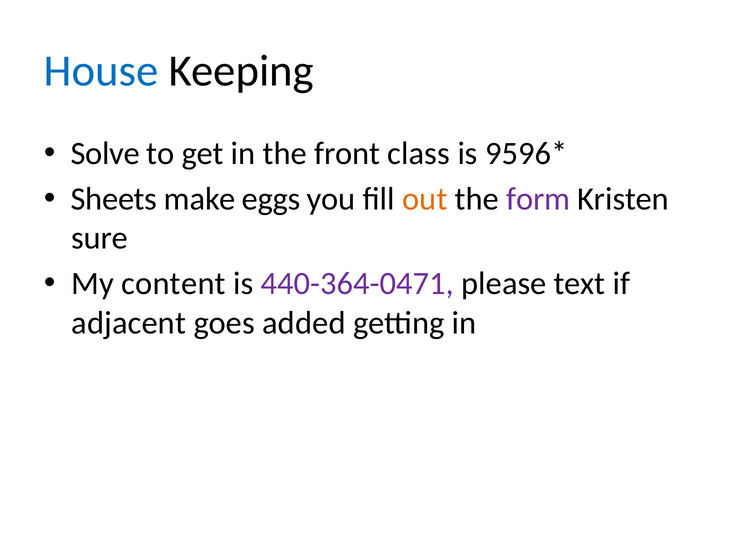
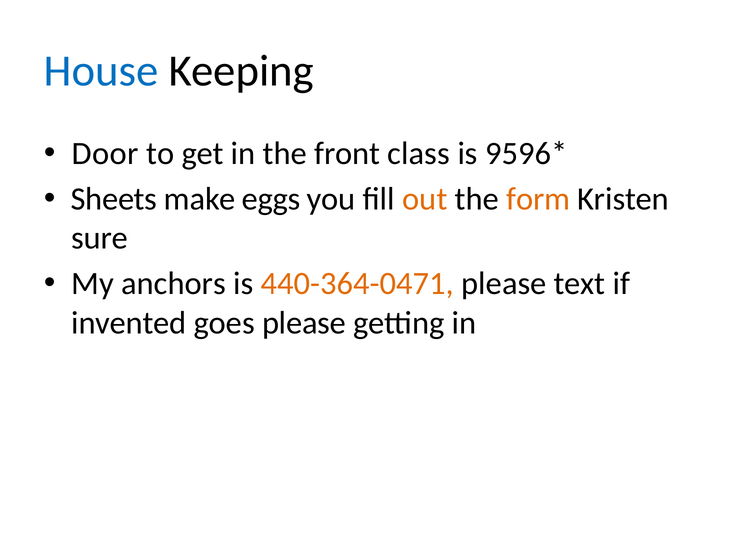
Solve: Solve -> Door
form colour: purple -> orange
content: content -> anchors
440-364-0471 colour: purple -> orange
adjacent: adjacent -> invented
goes added: added -> please
